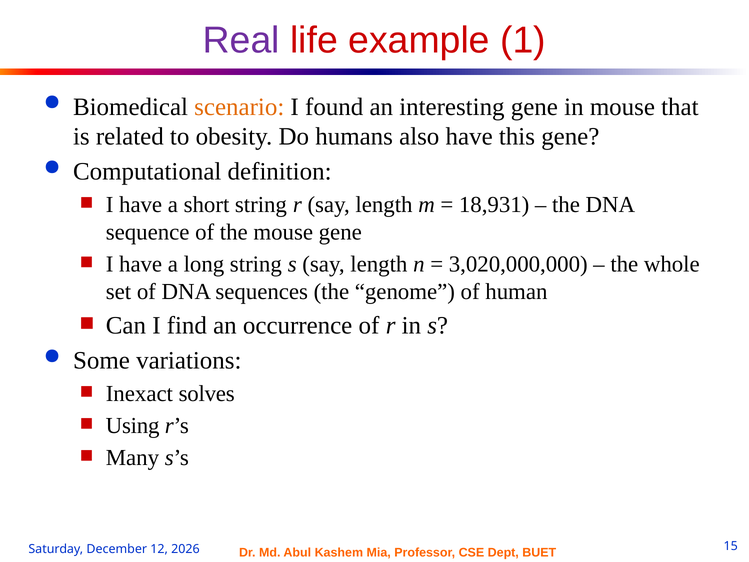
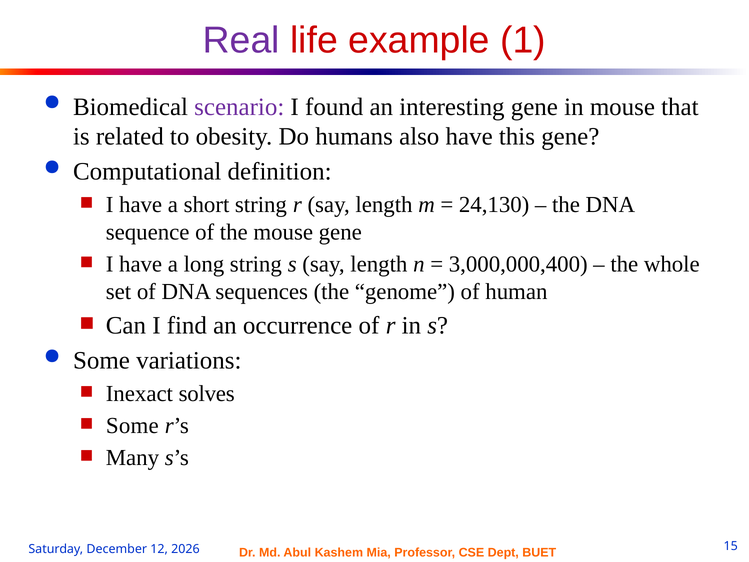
scenario colour: orange -> purple
18,931: 18,931 -> 24,130
3,020,000,000: 3,020,000,000 -> 3,000,000,400
Using at (133, 426): Using -> Some
